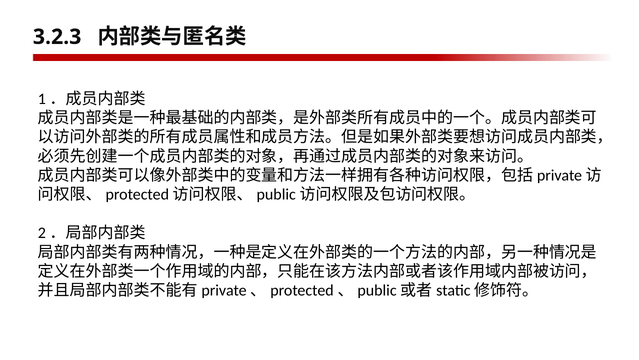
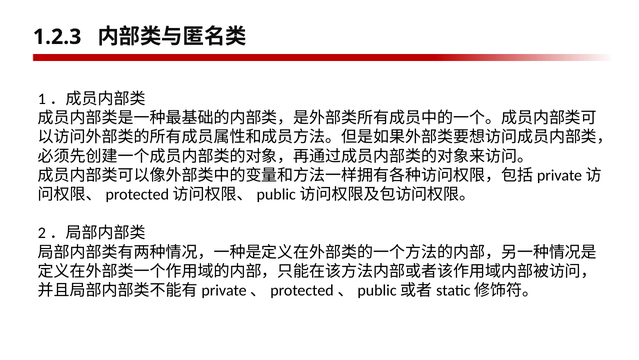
3.2.3: 3.2.3 -> 1.2.3
